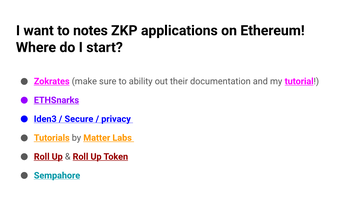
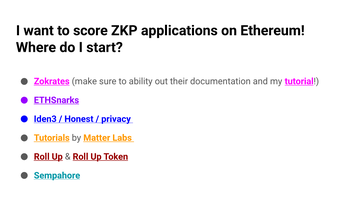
notes: notes -> score
Secure: Secure -> Honest
